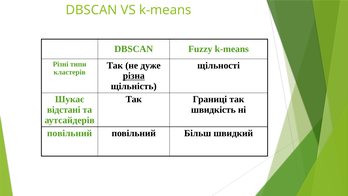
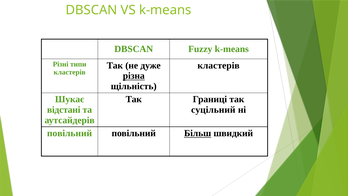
щільності at (219, 65): щільності -> кластерів
швидкість: швидкість -> суцільний
Більш underline: none -> present
